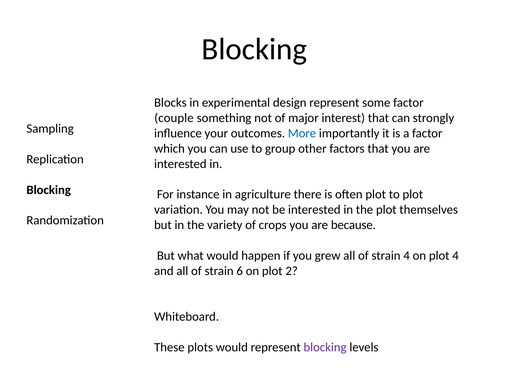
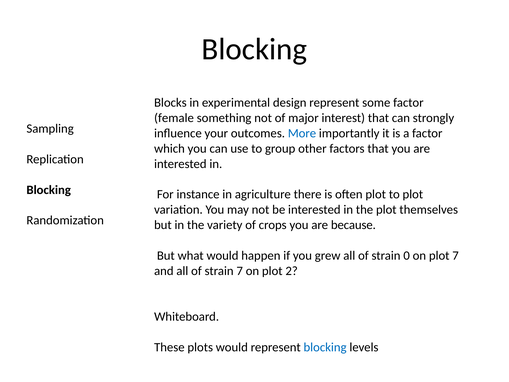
couple: couple -> female
strain 4: 4 -> 0
plot 4: 4 -> 7
strain 6: 6 -> 7
blocking at (325, 347) colour: purple -> blue
